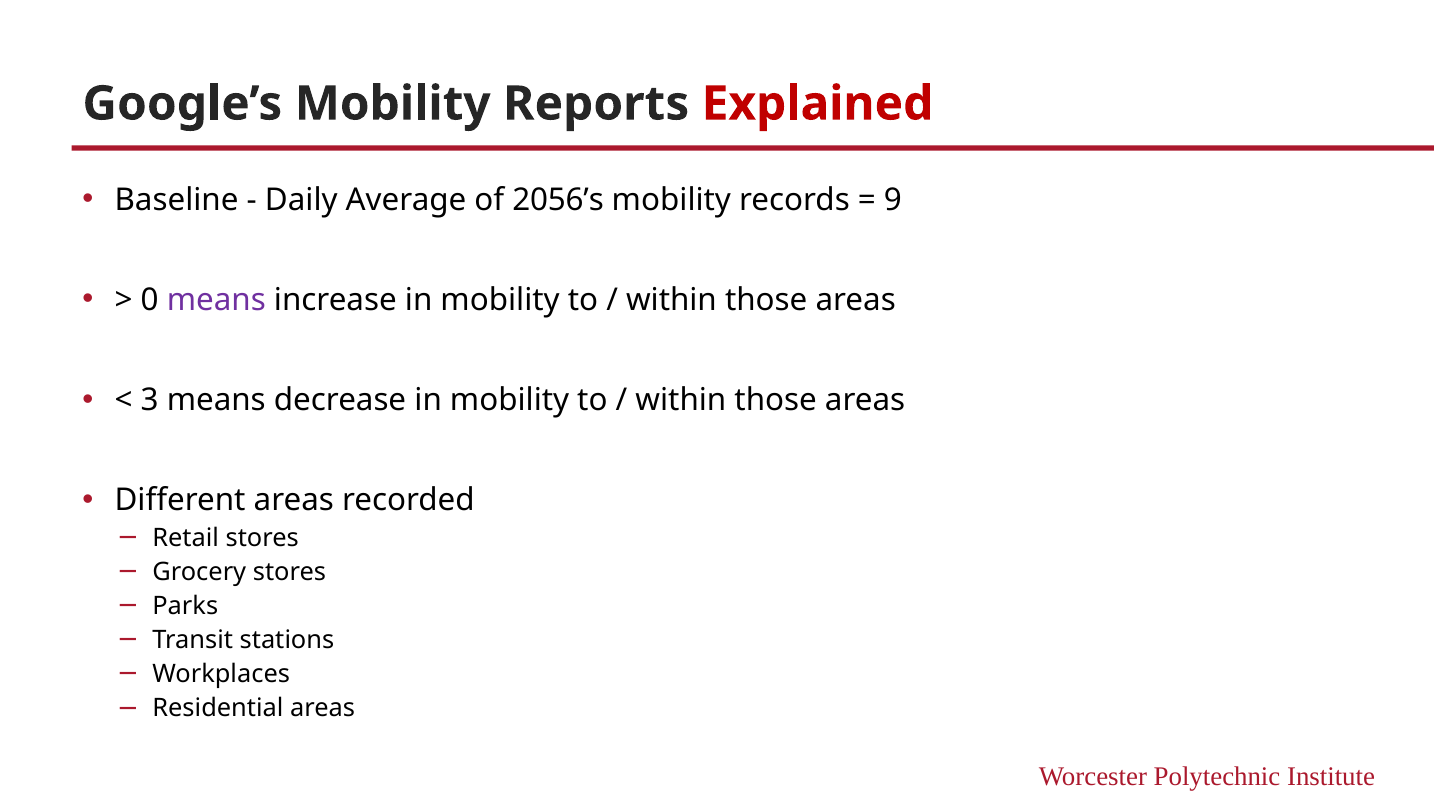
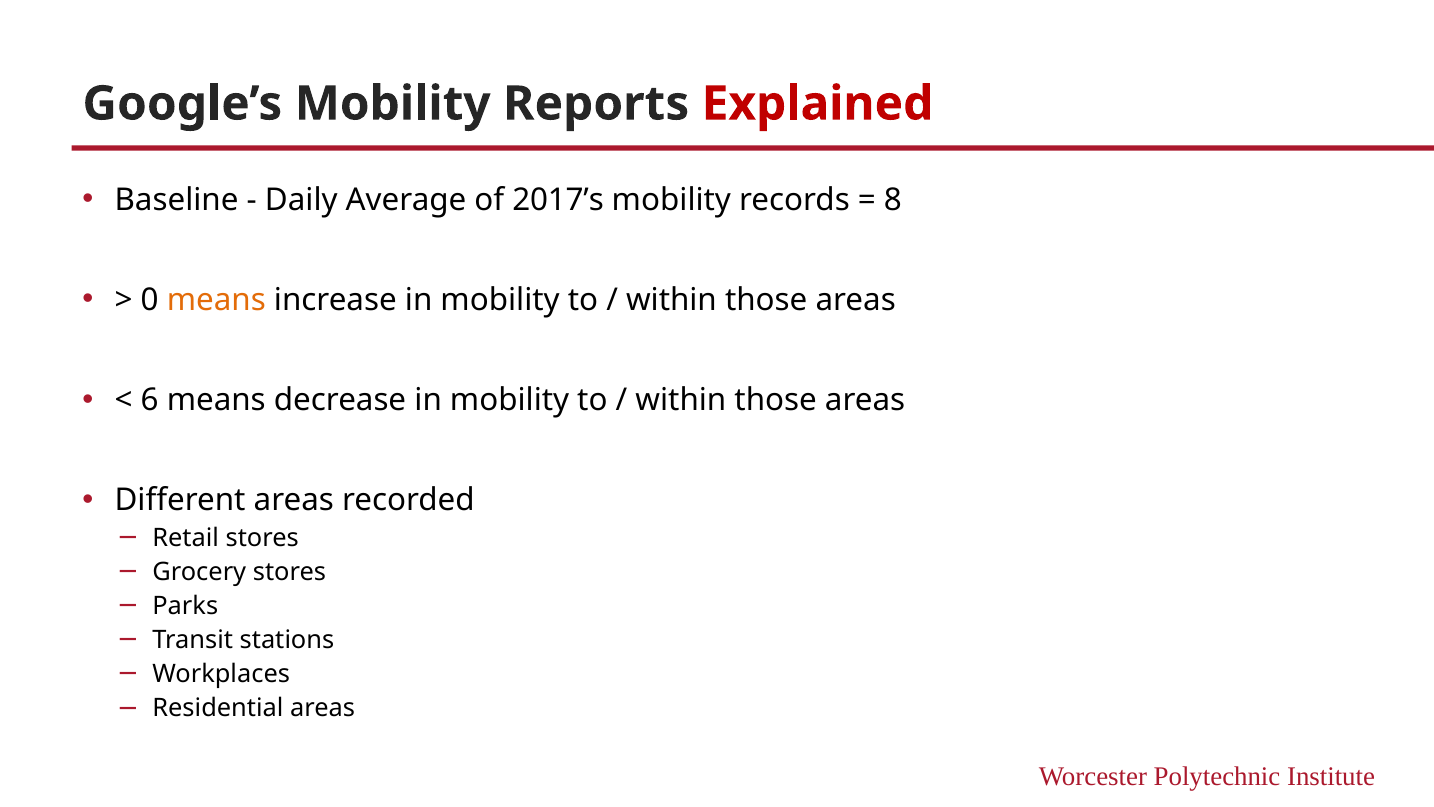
2056’s: 2056’s -> 2017’s
9: 9 -> 8
means at (216, 300) colour: purple -> orange
3: 3 -> 6
